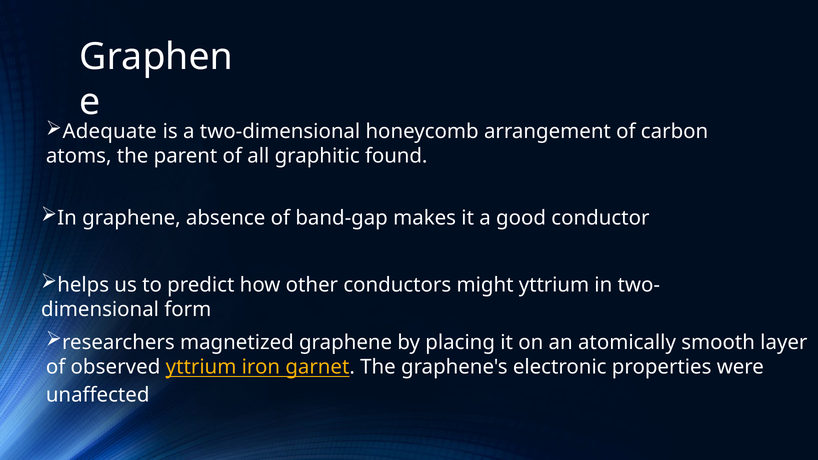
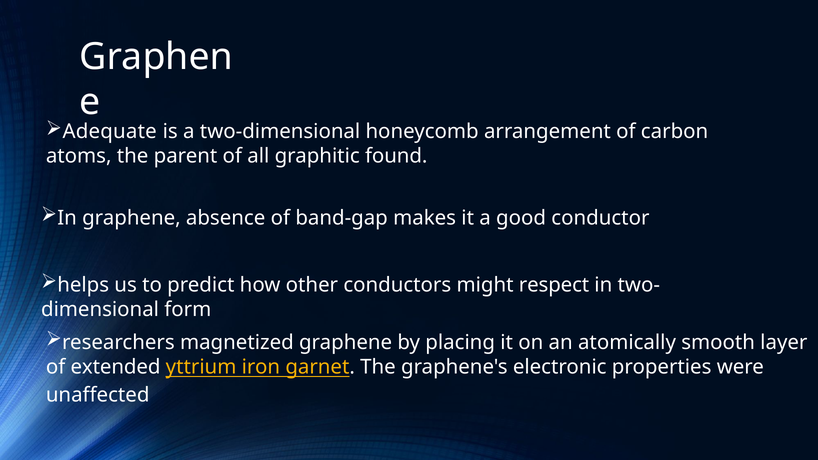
might yttrium: yttrium -> respect
observed: observed -> extended
